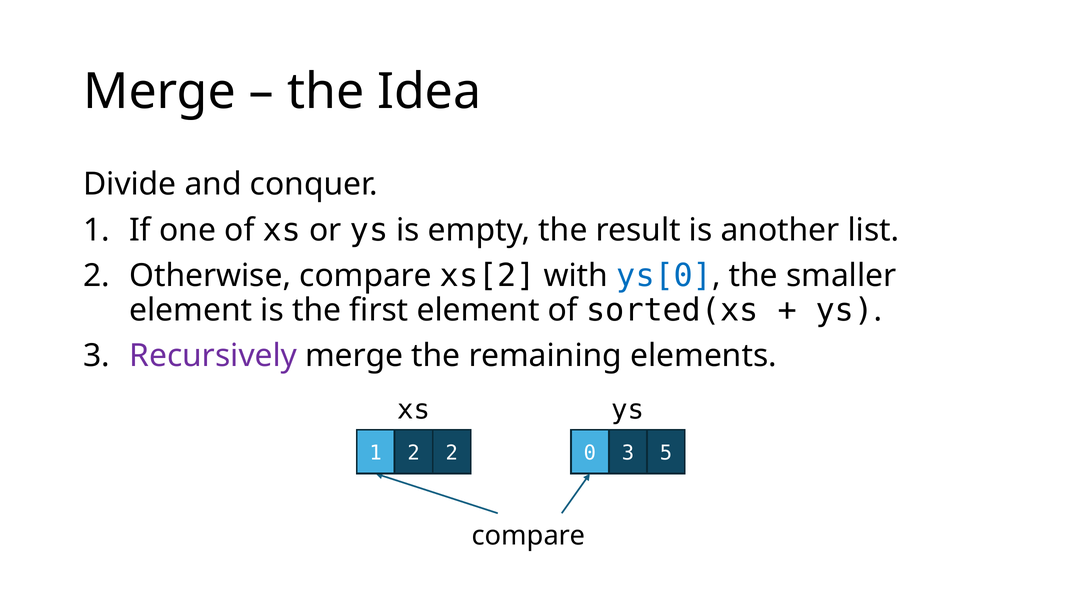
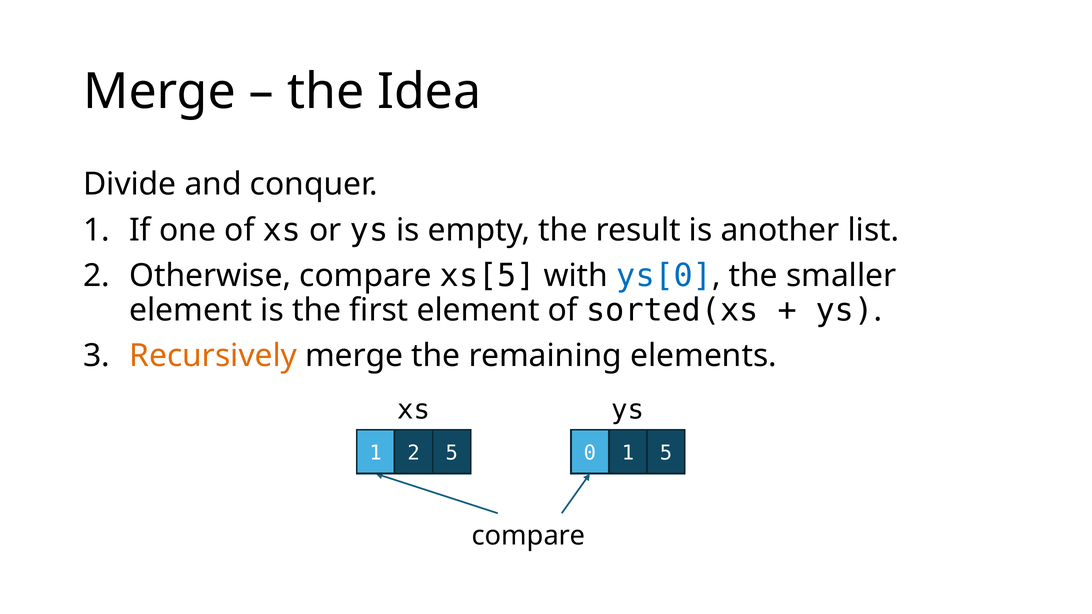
xs[2: xs[2 -> xs[5
Recursively colour: purple -> orange
2 2: 2 -> 5
0 3: 3 -> 1
